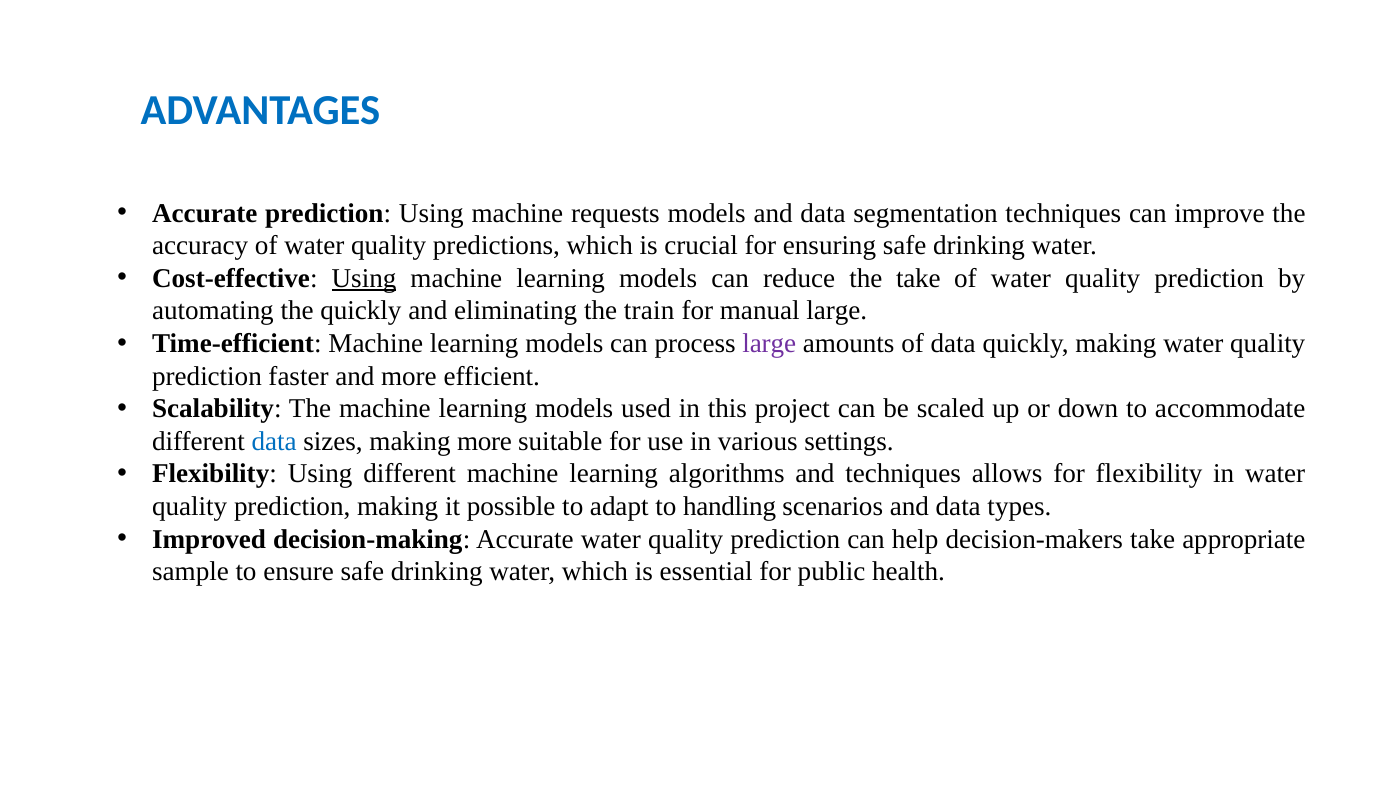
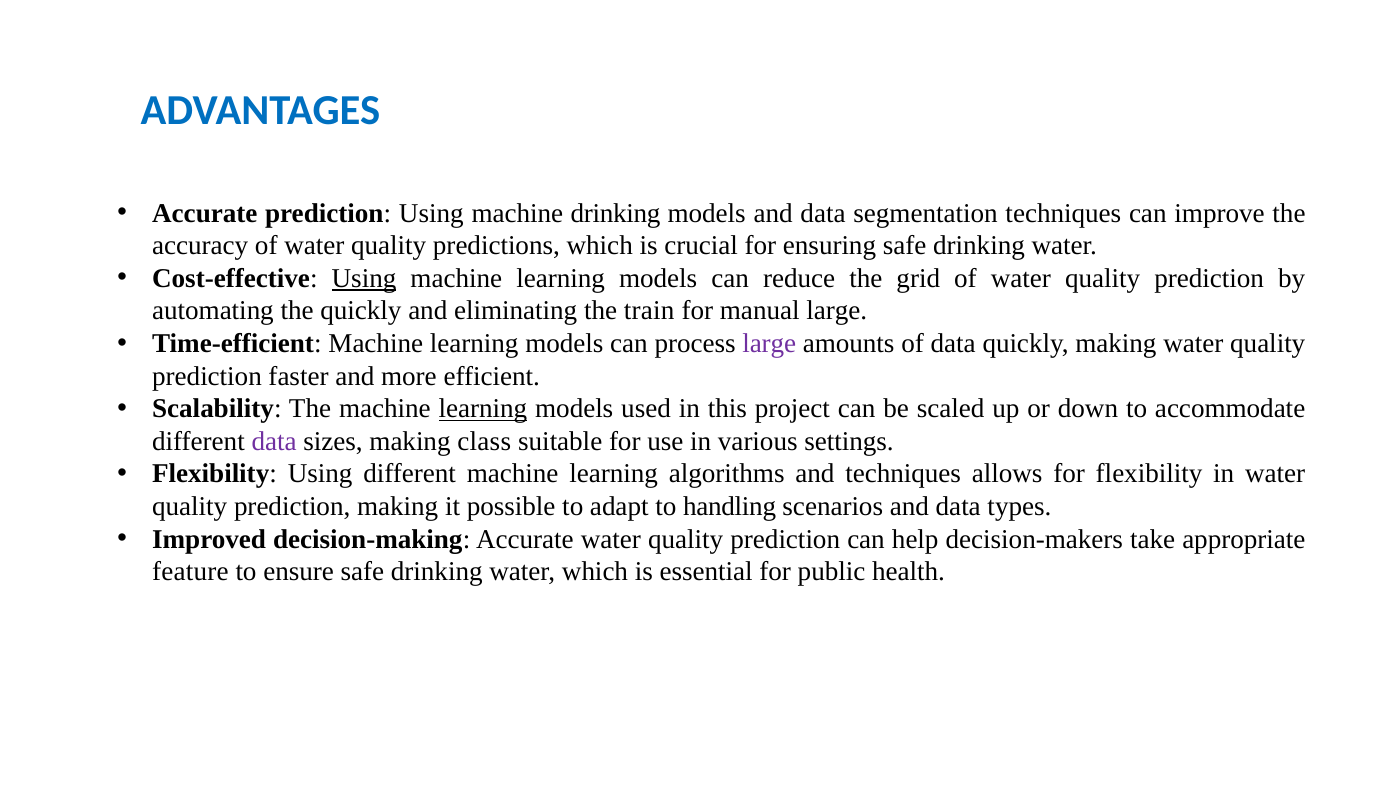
machine requests: requests -> drinking
the take: take -> grid
learning at (483, 409) underline: none -> present
data at (274, 441) colour: blue -> purple
making more: more -> class
sample: sample -> feature
